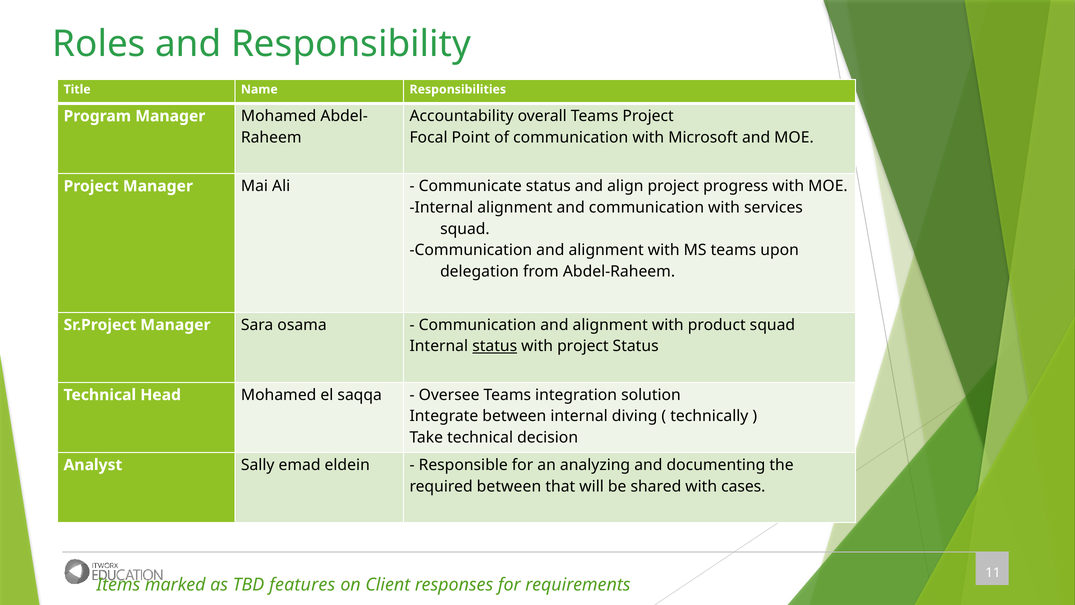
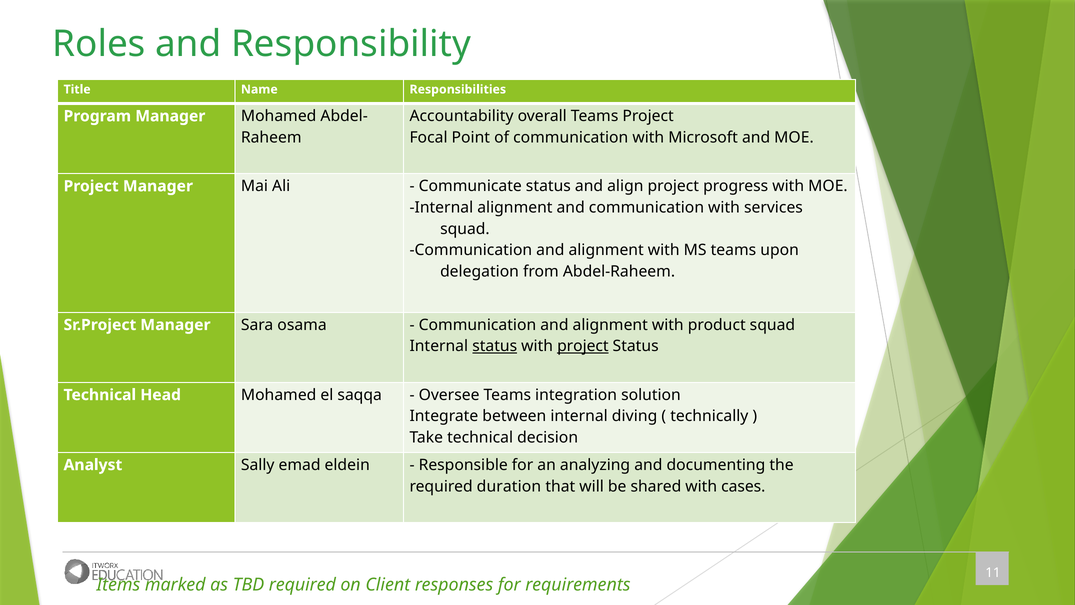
project at (583, 346) underline: none -> present
required between: between -> duration
TBD features: features -> required
